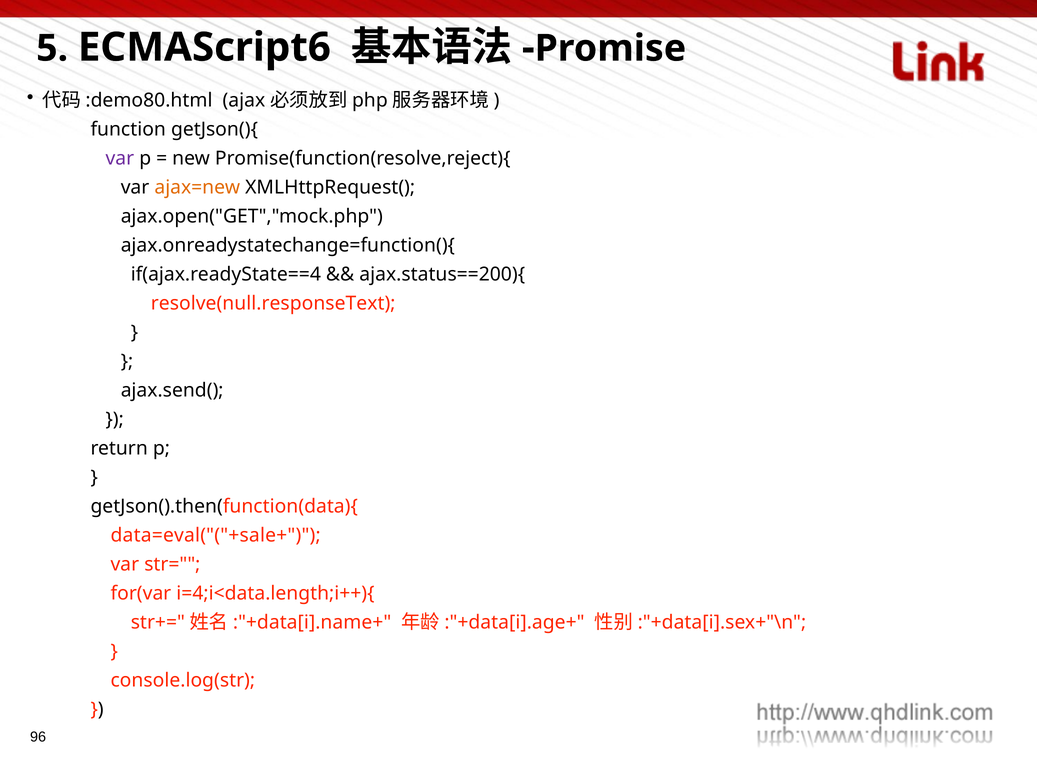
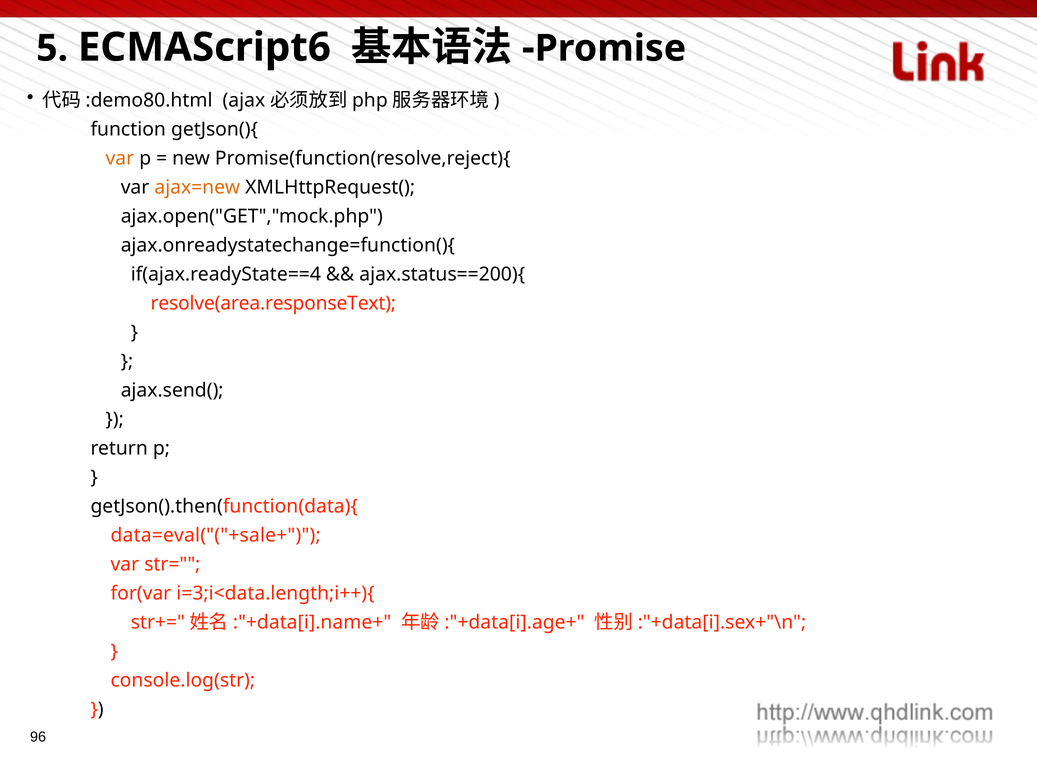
var at (120, 158) colour: purple -> orange
resolve(null.responseText: resolve(null.responseText -> resolve(area.responseText
i=4;i<data.length;i++){: i=4;i<data.length;i++){ -> i=3;i<data.length;i++){
